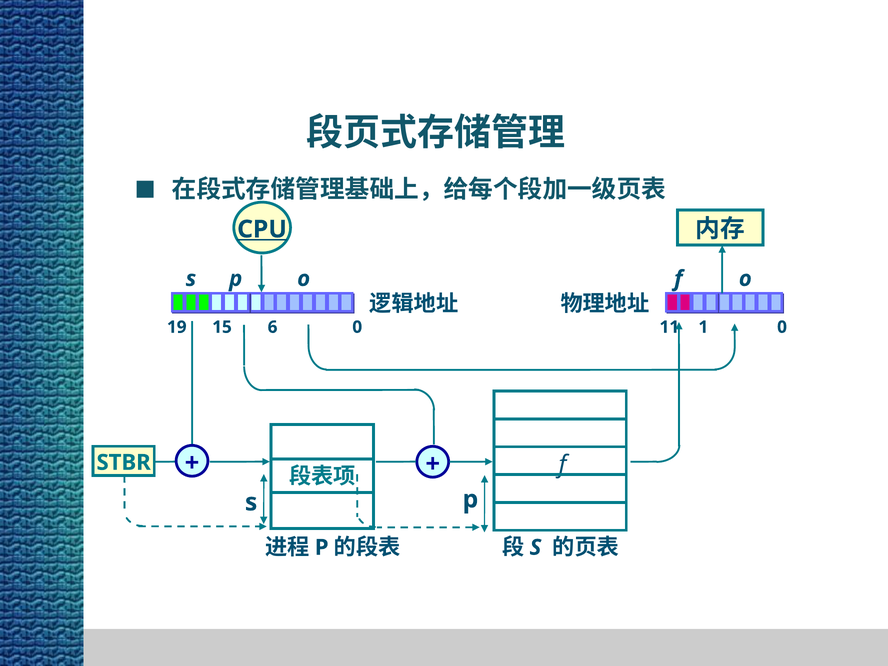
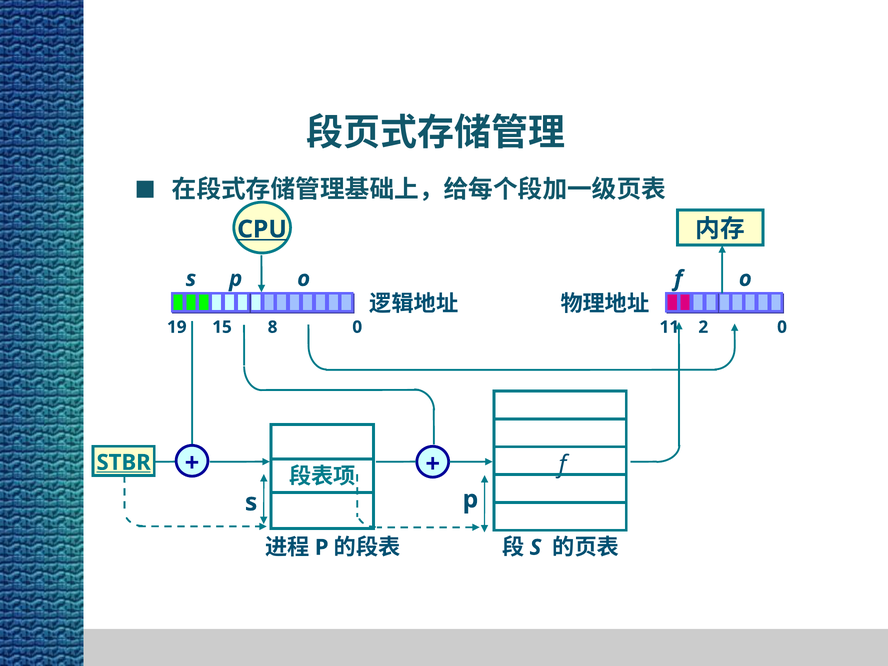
6: 6 -> 8
1: 1 -> 2
STBR underline: none -> present
